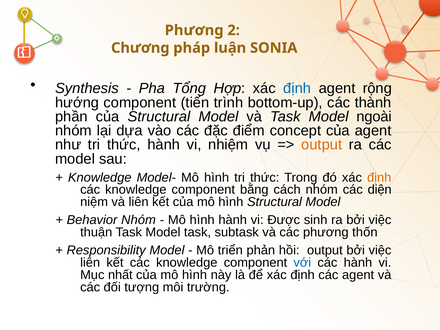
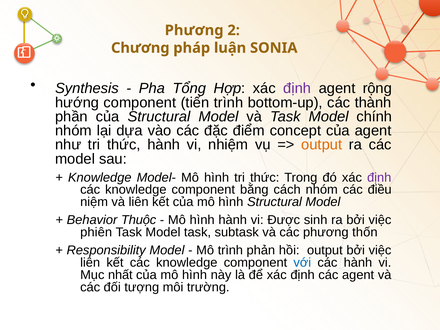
định at (297, 88) colour: blue -> purple
ngoài: ngoài -> chính
định at (379, 177) colour: orange -> purple
diện: diện -> điều
Behavior Nhóm: Nhóm -> Thuộc
thuận: thuận -> phiên
Mô triển: triển -> trình
